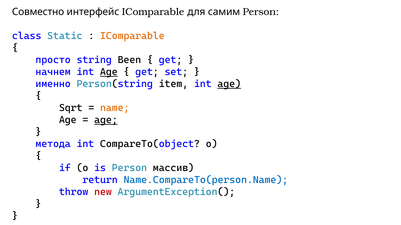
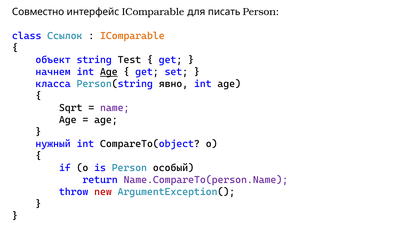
самим: самим -> писать
Static: Static -> Ссылок
просто: просто -> объект
Been: Been -> Test
именно: именно -> класса
item: item -> явно
age at (229, 84) underline: present -> none
name colour: orange -> purple
age at (106, 120) underline: present -> none
метода: метода -> нужный
массив: массив -> особый
Name.CompareTo(person.Name colour: blue -> purple
